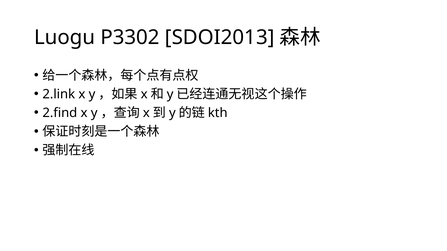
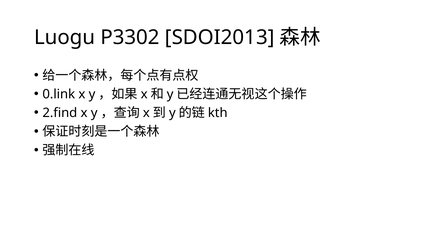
2.link: 2.link -> 0.link
